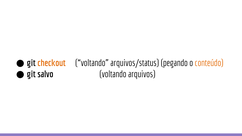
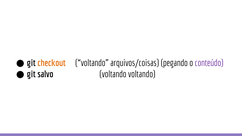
arquivos/status: arquivos/status -> arquivos/coisas
conteúdo colour: orange -> purple
voltando arquivos: arquivos -> voltando
